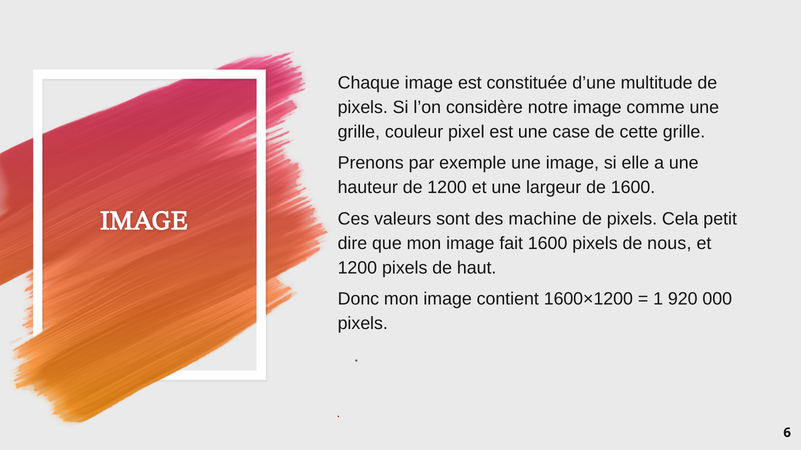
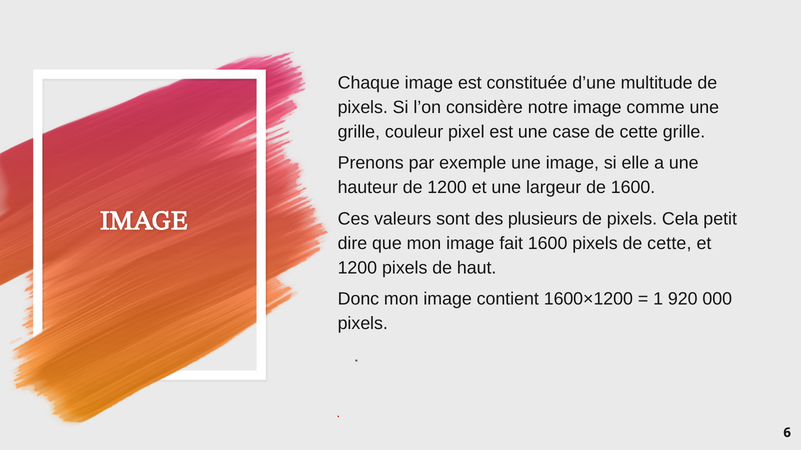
machine: machine -> plusieurs
pixels de nous: nous -> cette
